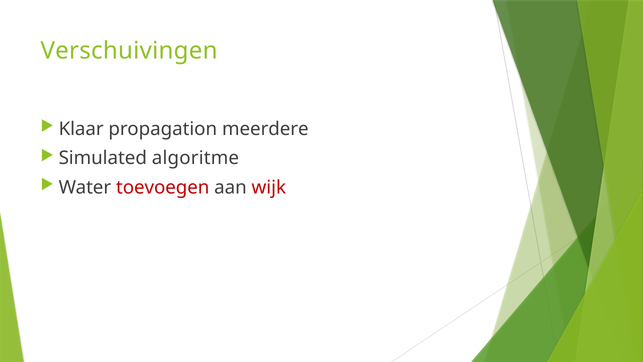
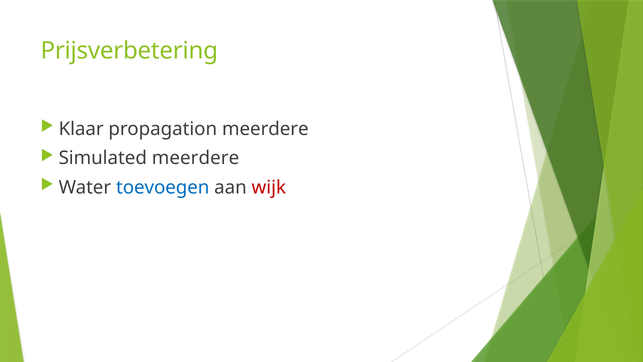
Verschuivingen: Verschuivingen -> Prijsverbetering
Simulated algoritme: algoritme -> meerdere
toevoegen colour: red -> blue
